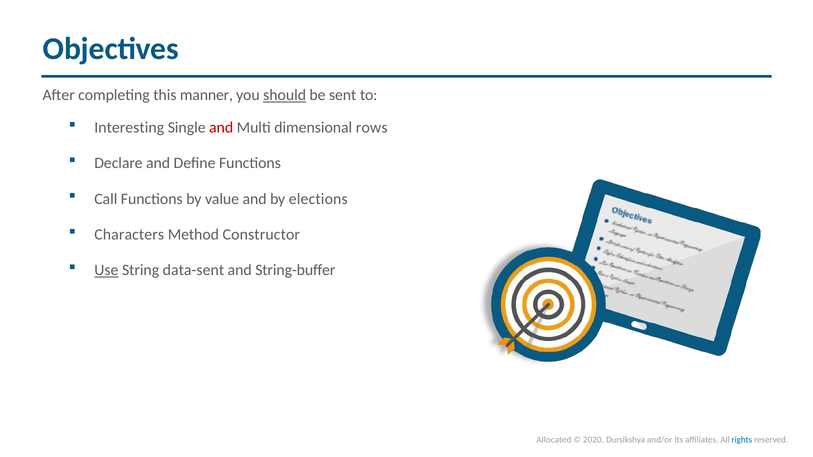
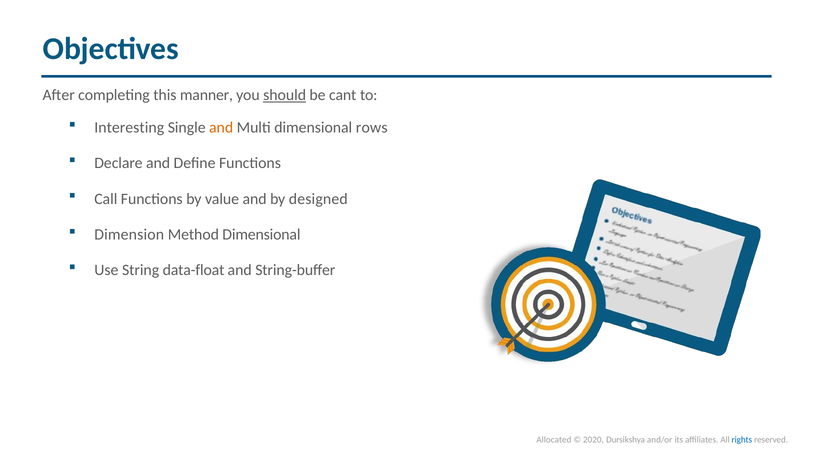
sent: sent -> cant
and at (221, 128) colour: red -> orange
elections: elections -> designed
Characters: Characters -> Dimension
Method Constructor: Constructor -> Dimensional
Use underline: present -> none
data-sent: data-sent -> data-float
